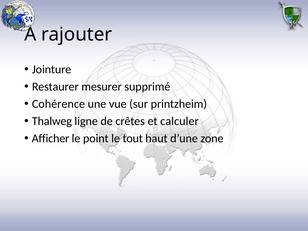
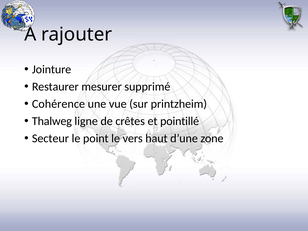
calculer: calculer -> pointillé
Afficher: Afficher -> Secteur
tout: tout -> vers
